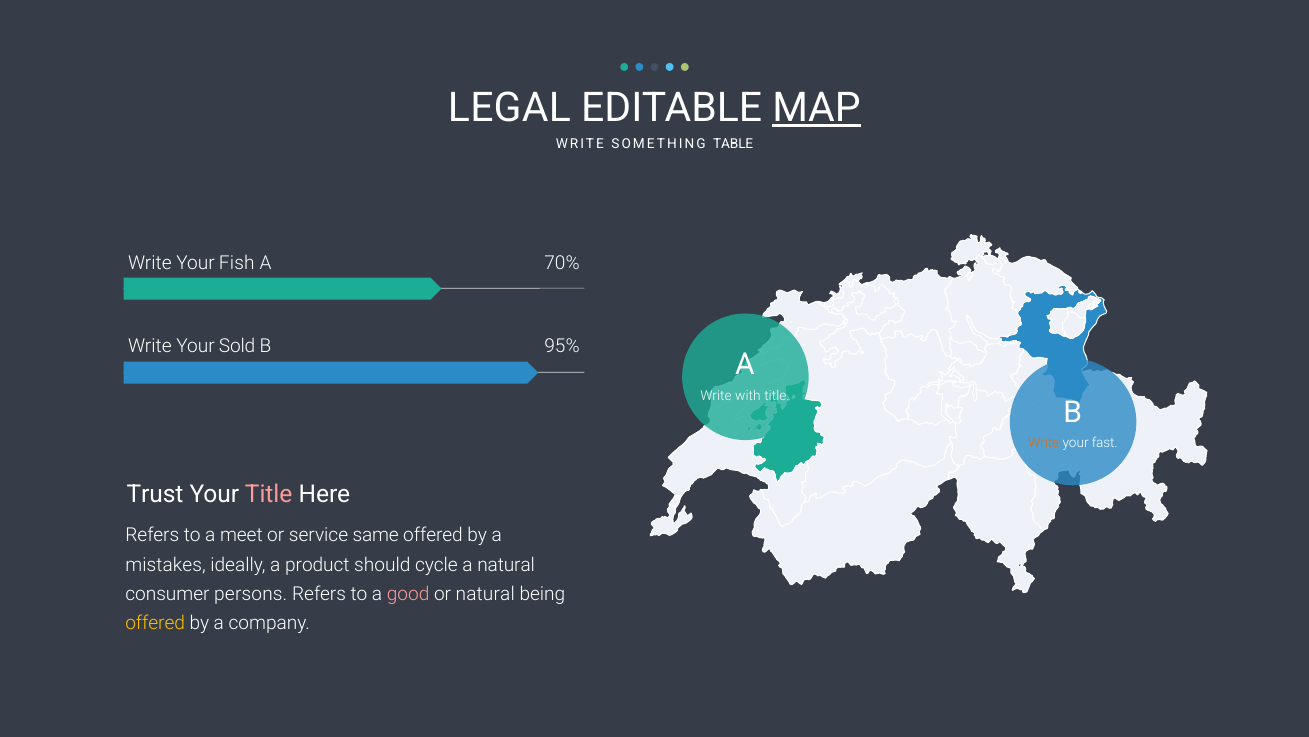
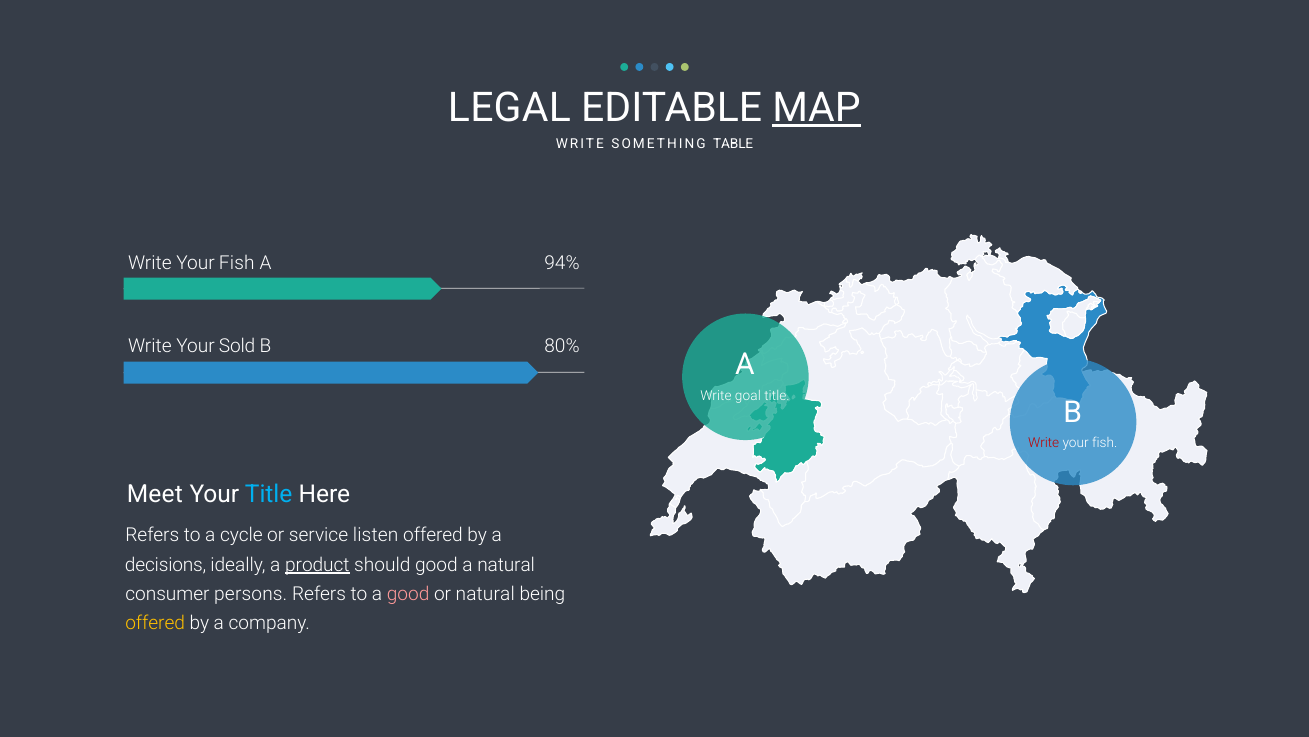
70%: 70% -> 94%
95%: 95% -> 80%
with: with -> goal
Write at (1044, 443) colour: orange -> red
fast at (1105, 443): fast -> fish
Trust: Trust -> Meet
Title at (269, 494) colour: pink -> light blue
meet: meet -> cycle
same: same -> listen
mistakes: mistakes -> decisions
product underline: none -> present
should cycle: cycle -> good
